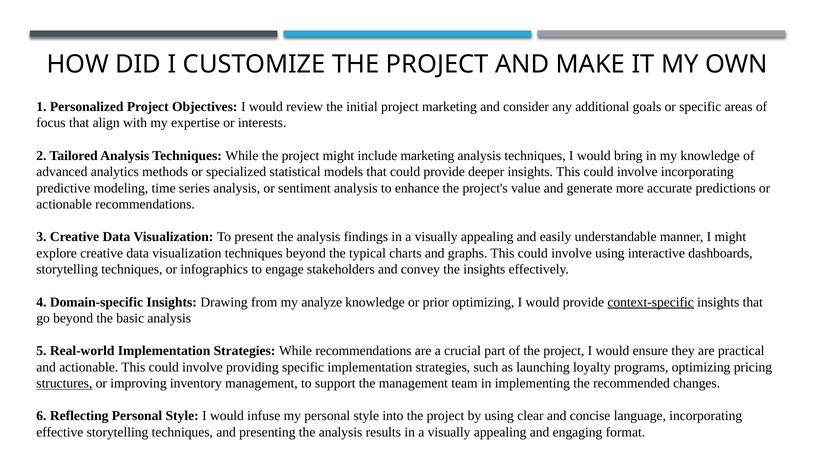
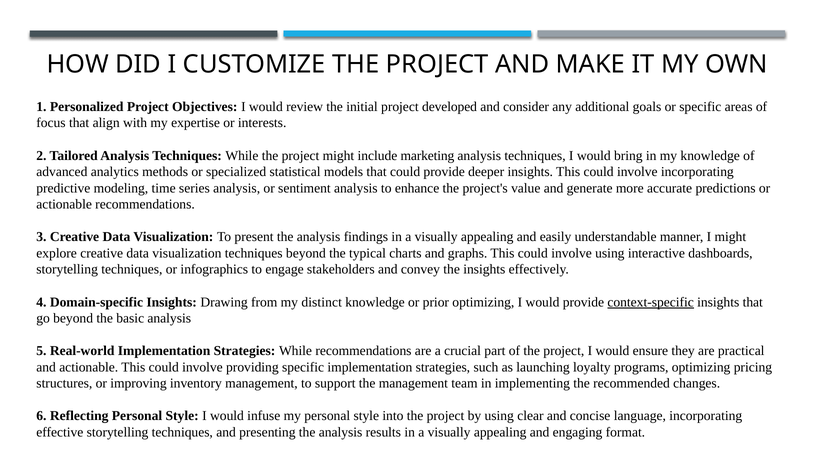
project marketing: marketing -> developed
analyze: analyze -> distinct
structures underline: present -> none
